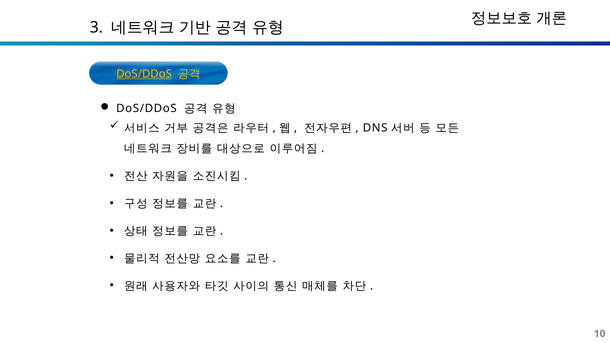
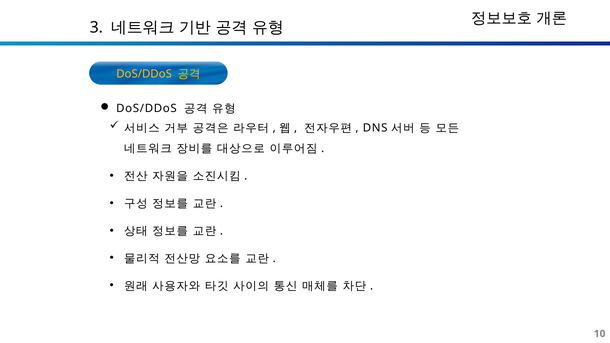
DoS/DDoS at (144, 74) underline: present -> none
